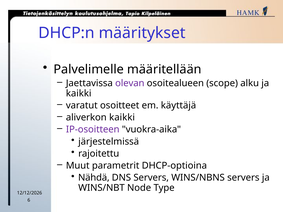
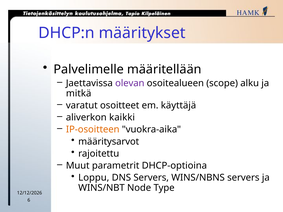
kaikki at (79, 93): kaikki -> mitkä
IP-osoitteen colour: purple -> orange
järjestelmissä: järjestelmissä -> määritysarvot
Nähdä: Nähdä -> Loppu
